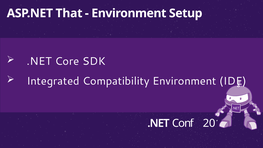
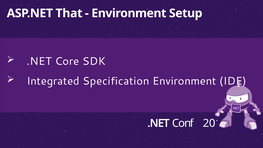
Compatibility: Compatibility -> Specification
